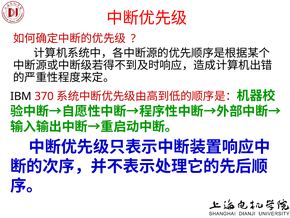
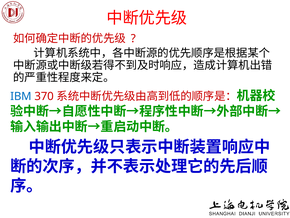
IBM colour: black -> blue
